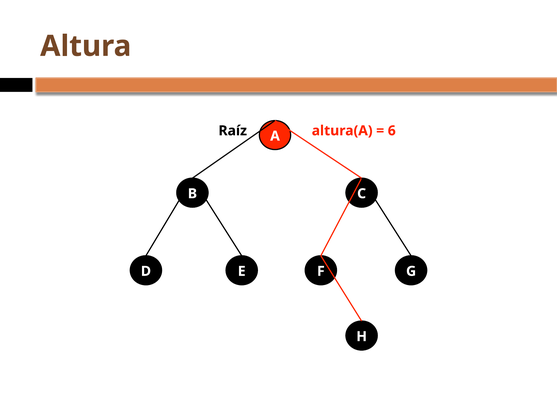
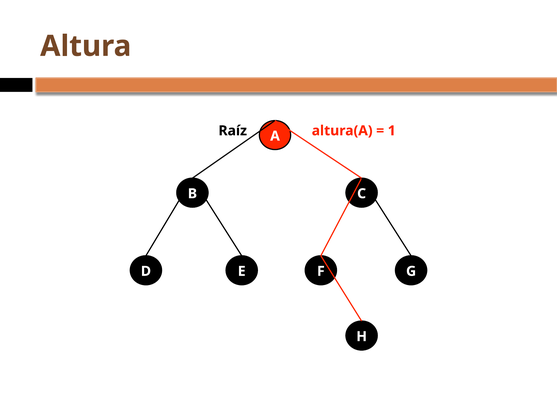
6: 6 -> 1
